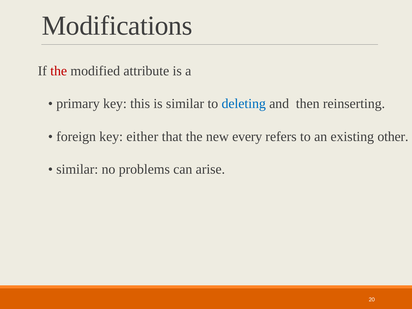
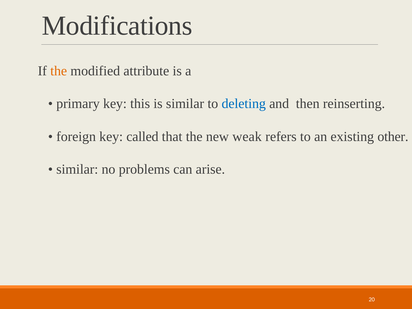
the at (59, 71) colour: red -> orange
either: either -> called
every: every -> weak
